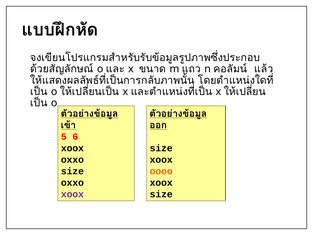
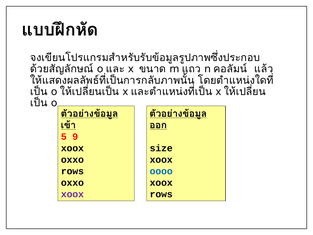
6: 6 -> 9
size at (72, 171): size -> rows
oooo colour: orange -> blue
size at (161, 194): size -> rows
